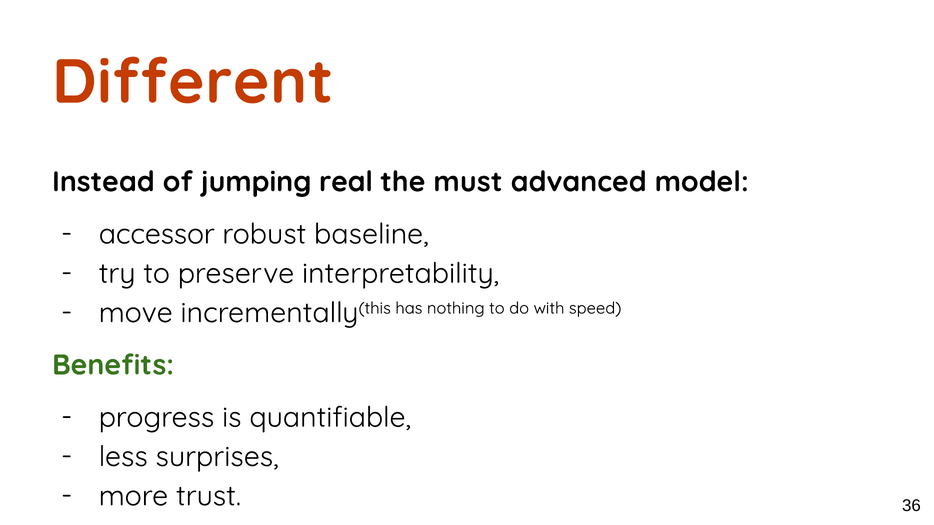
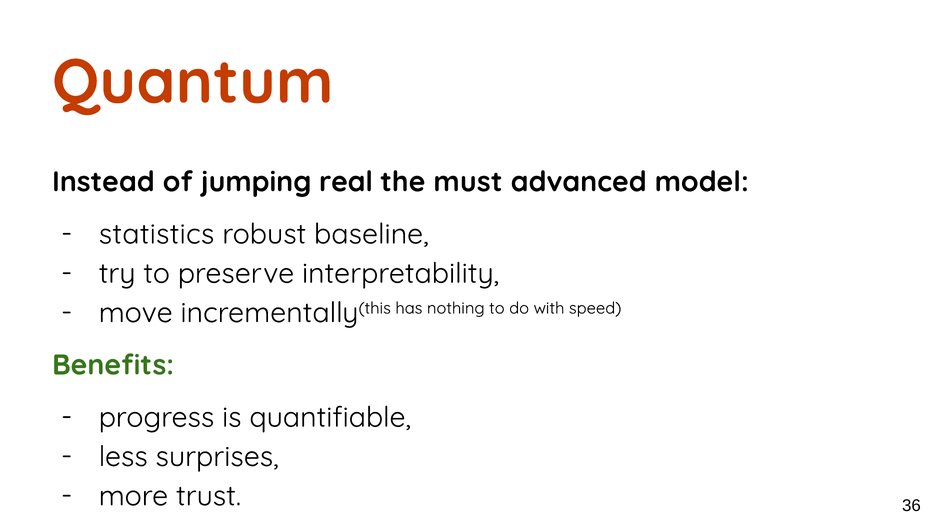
Different: Different -> Quantum
accessor: accessor -> statistics
